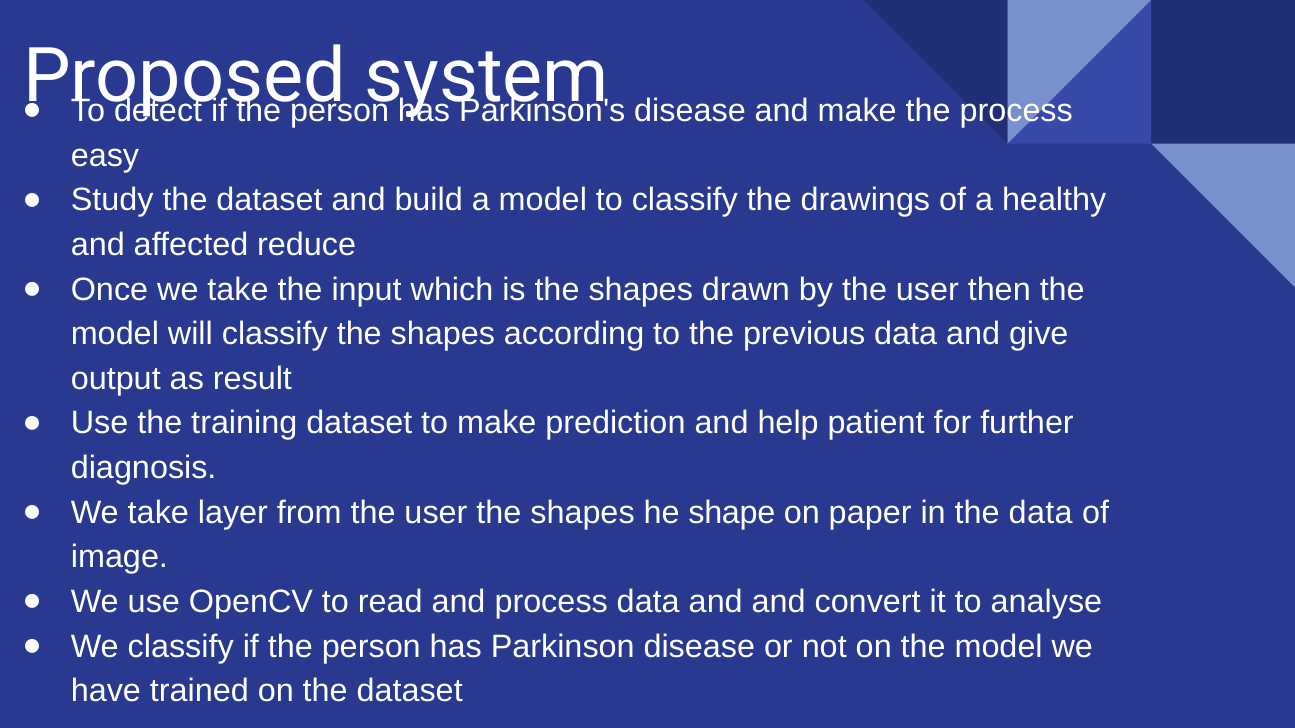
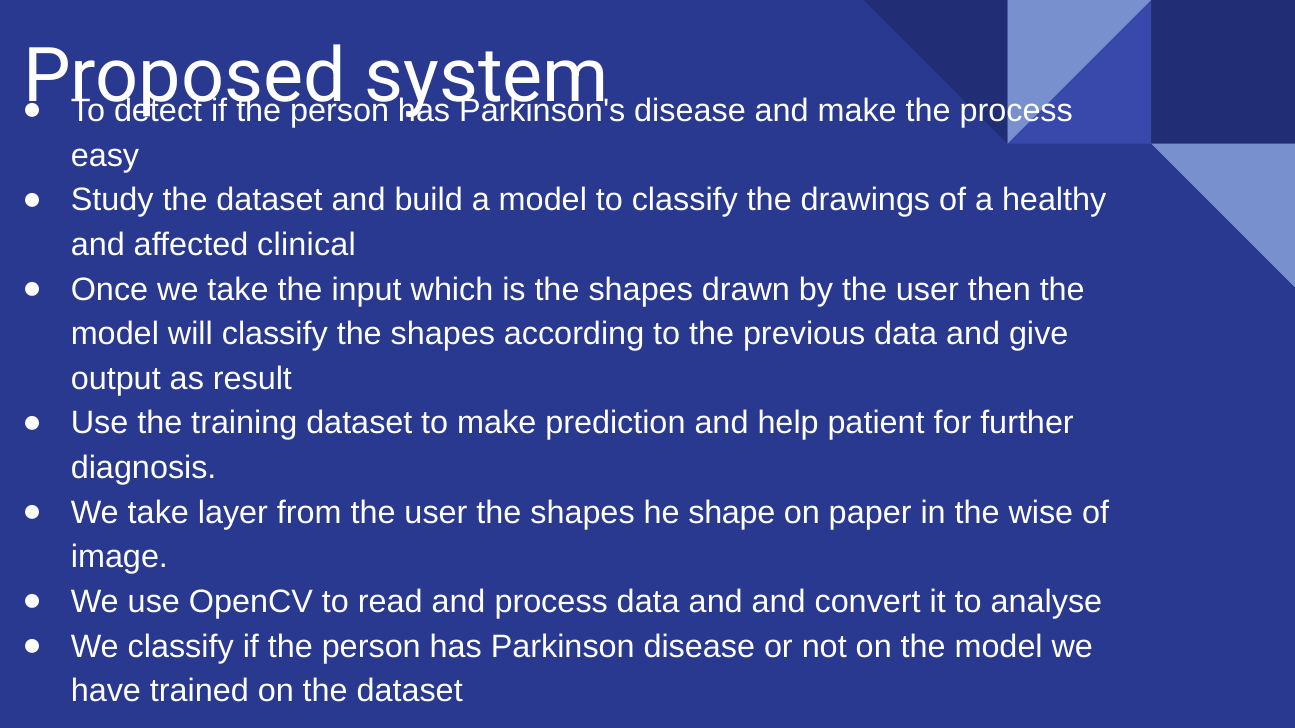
reduce: reduce -> clinical
the data: data -> wise
